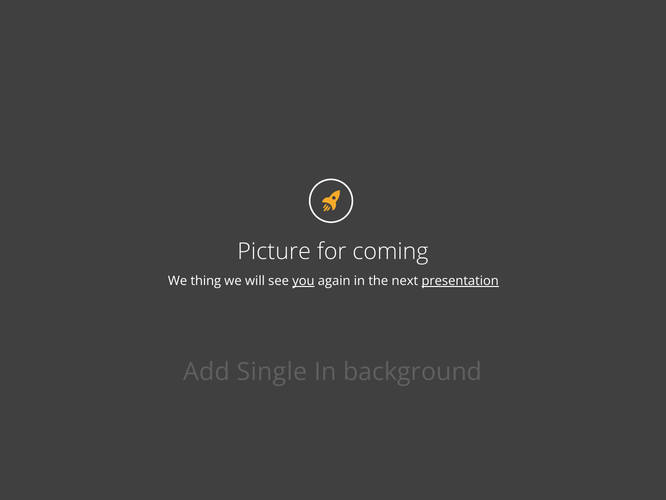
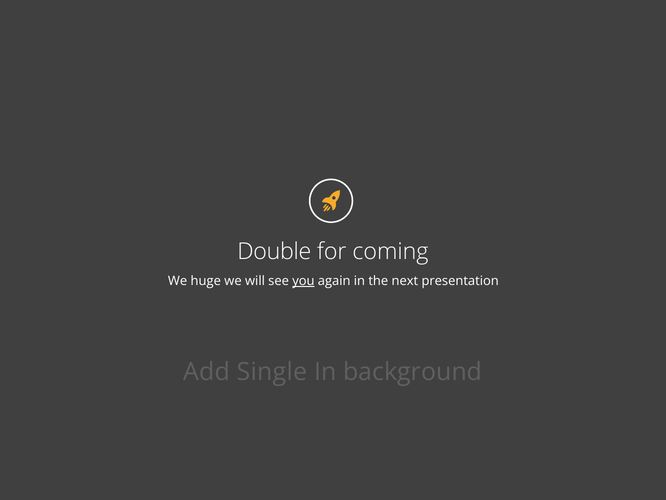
Picture: Picture -> Double
thing: thing -> huge
presentation underline: present -> none
